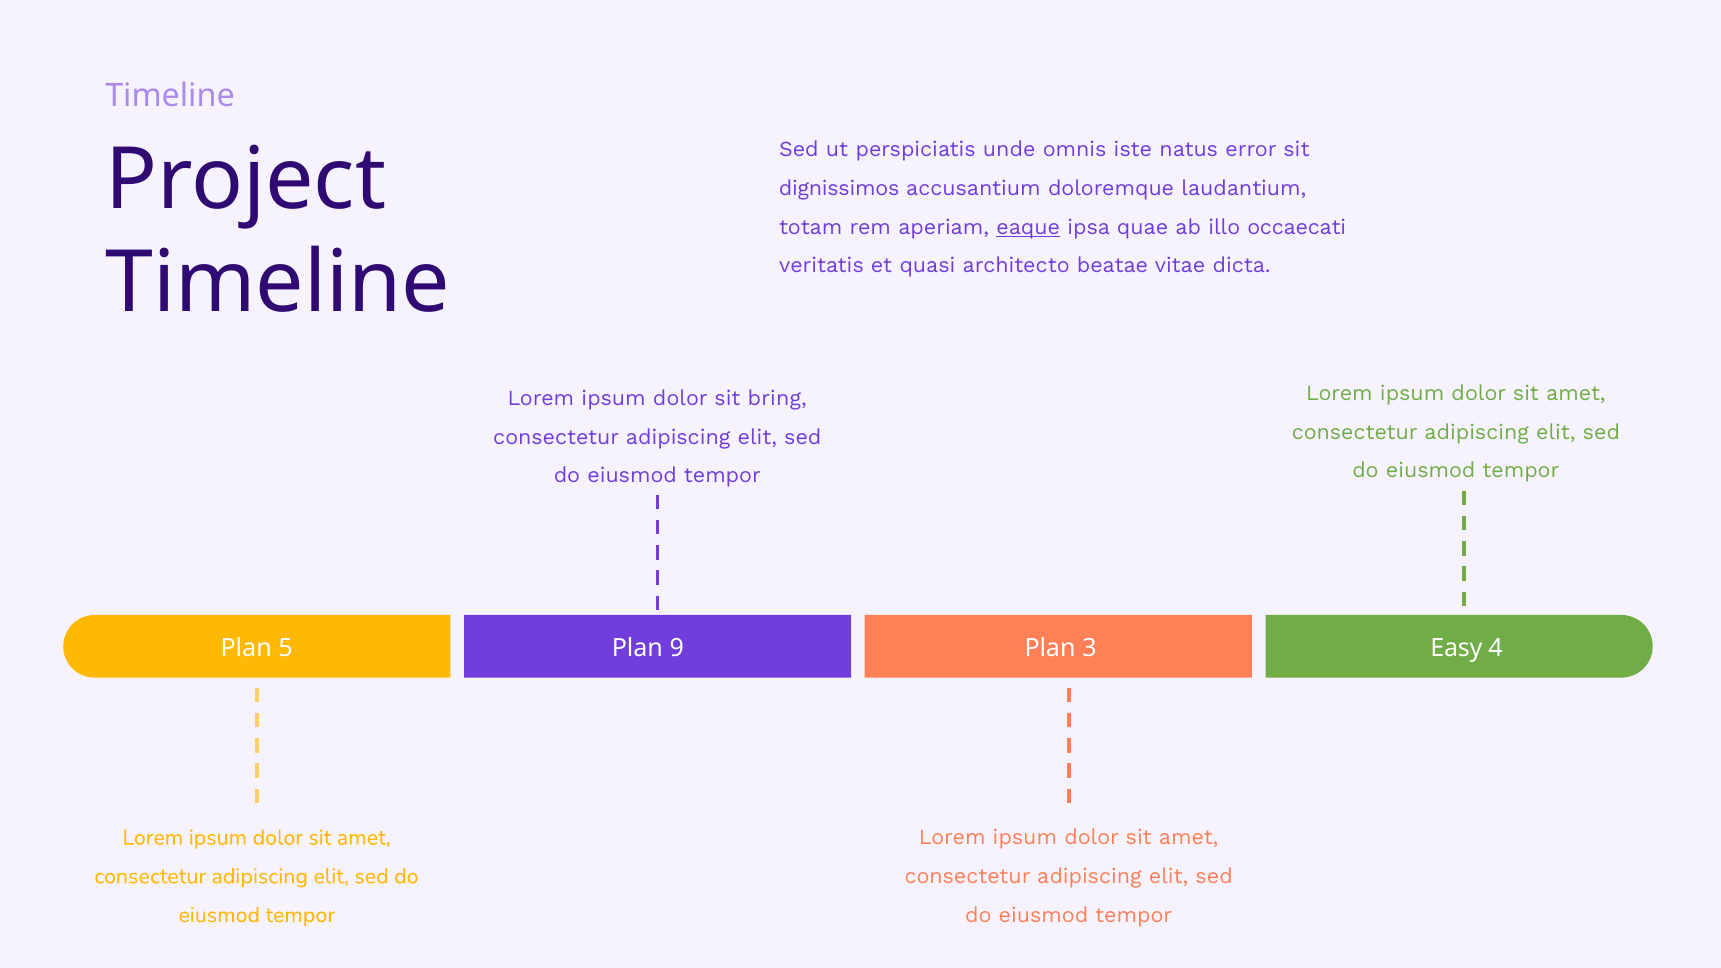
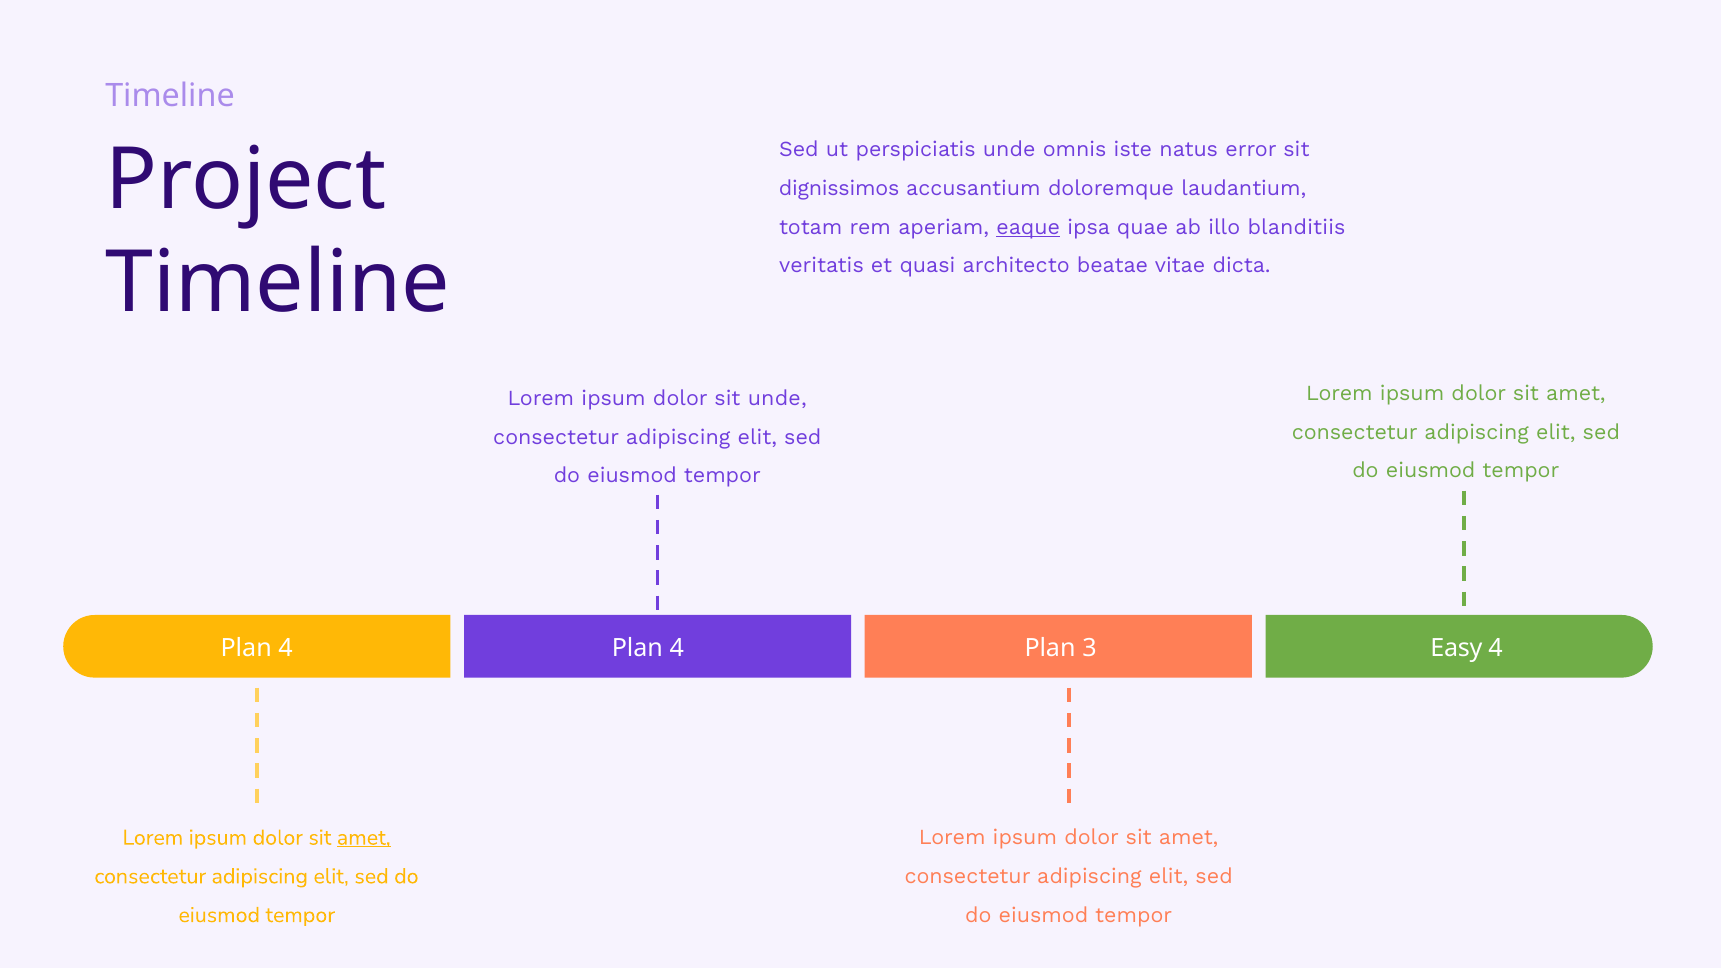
occaecati: occaecati -> blanditiis
sit bring: bring -> unde
5 at (286, 648): 5 -> 4
9 at (677, 648): 9 -> 4
amet at (364, 838) underline: none -> present
